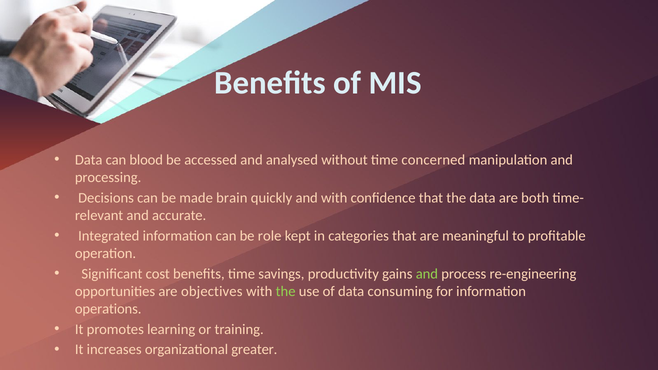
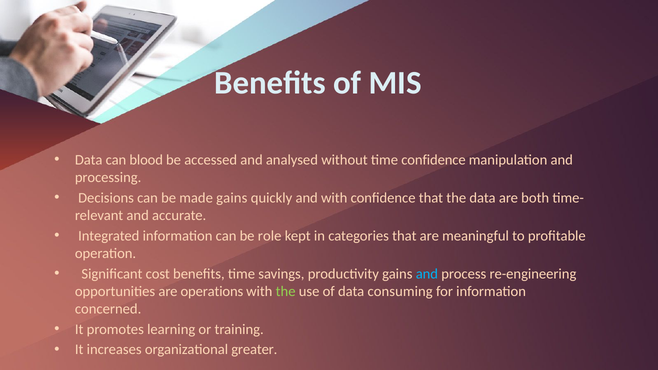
time concerned: concerned -> confidence
made brain: brain -> gains
and at (427, 274) colour: light green -> light blue
objectives: objectives -> operations
operations: operations -> concerned
